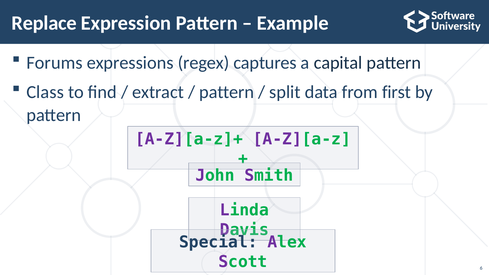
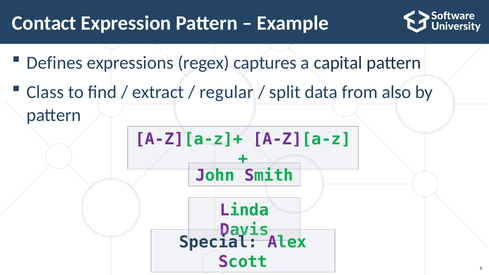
Replace: Replace -> Contact
Forums: Forums -> Defines
pattern at (227, 92): pattern -> regular
first: first -> also
